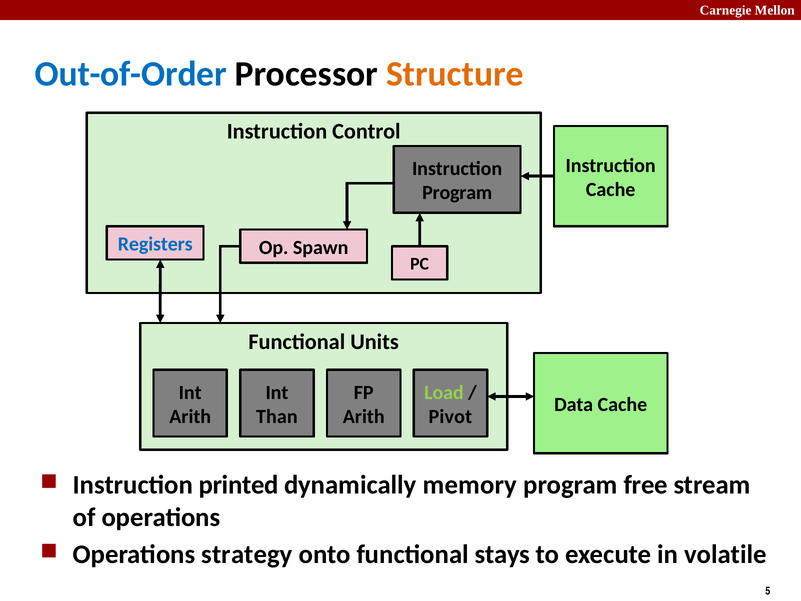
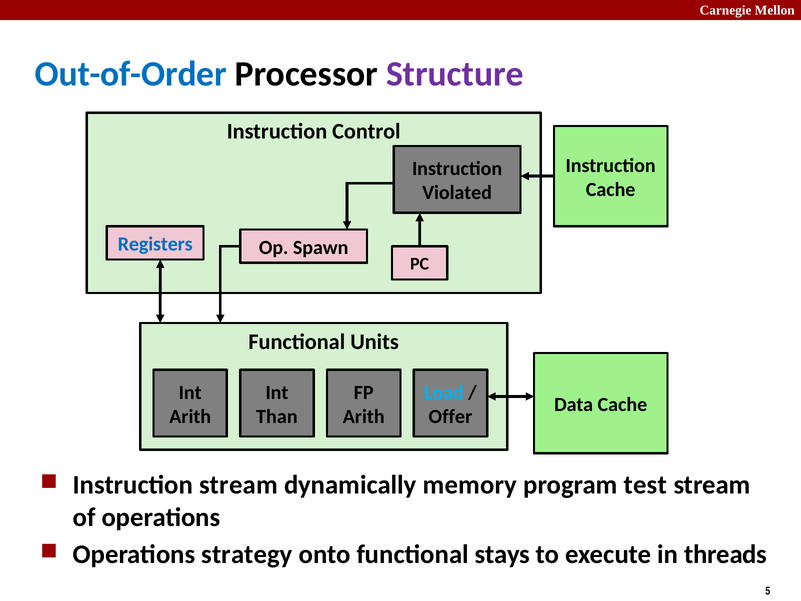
Structure colour: orange -> purple
Program at (457, 193): Program -> Violated
Load colour: light green -> light blue
Pivot: Pivot -> Offer
Instruction printed: printed -> stream
free: free -> test
volatile: volatile -> threads
